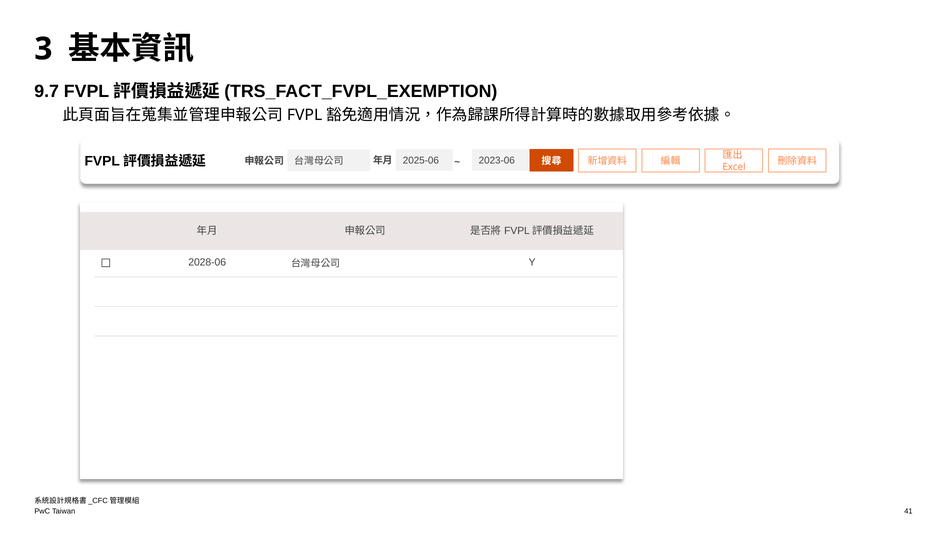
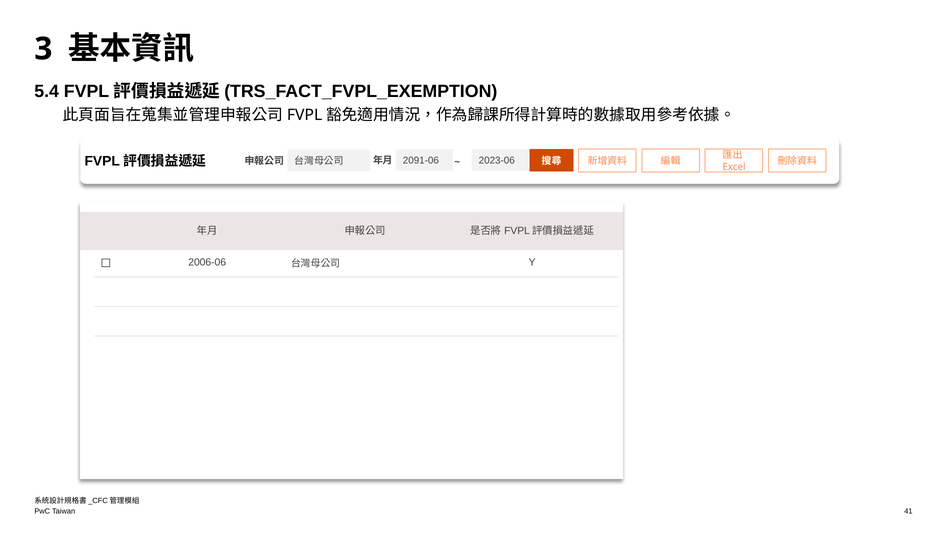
9.7: 9.7 -> 5.4
2025-06: 2025-06 -> 2091-06
2028-06: 2028-06 -> 2006-06
